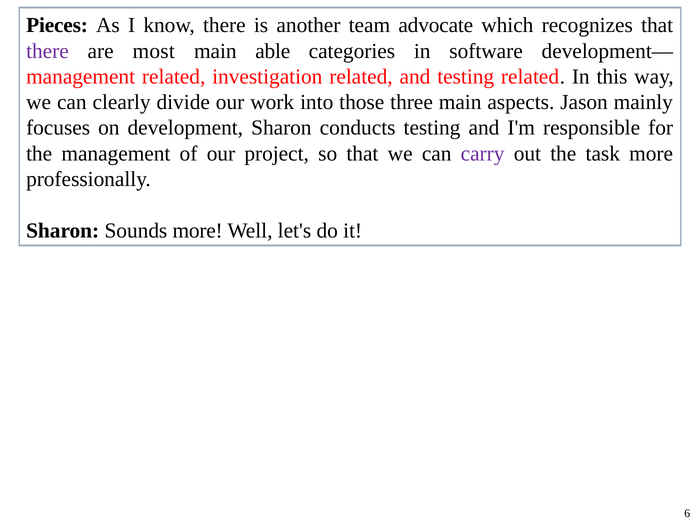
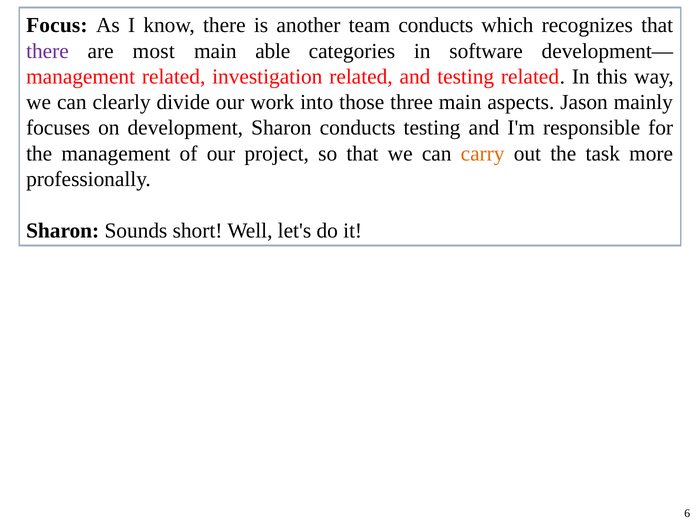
Pieces: Pieces -> Focus
team advocate: advocate -> conducts
carry colour: purple -> orange
Sounds more: more -> short
